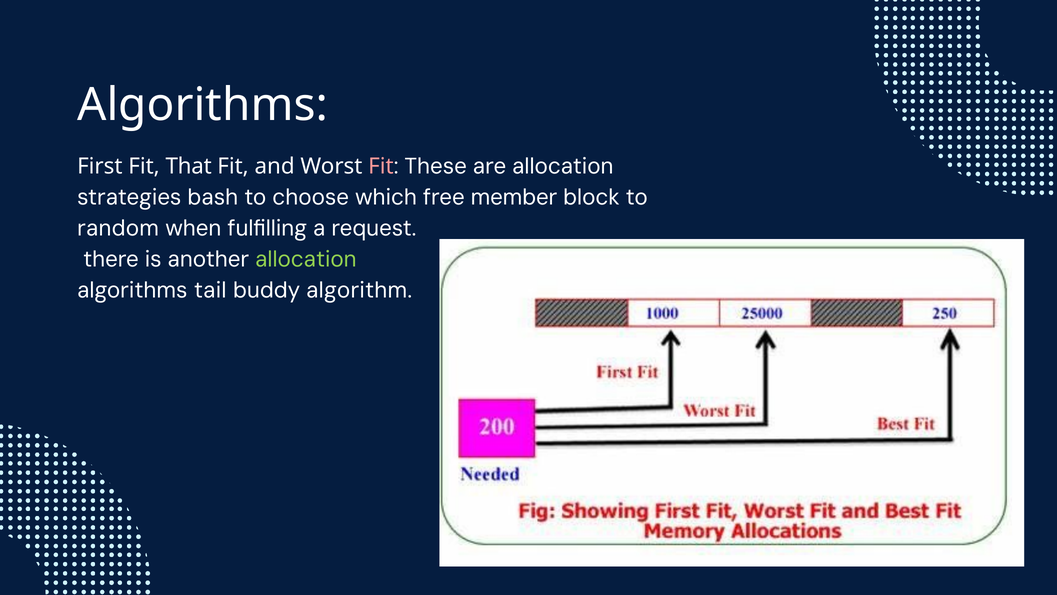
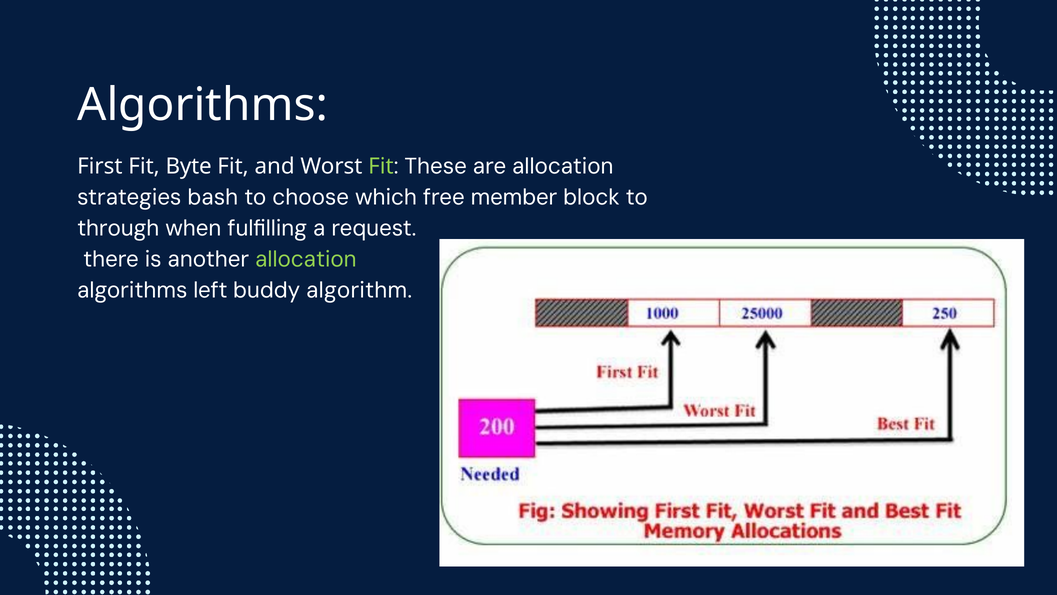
That: That -> Byte
Fit at (381, 166) colour: pink -> light green
random: random -> through
tail: tail -> left
